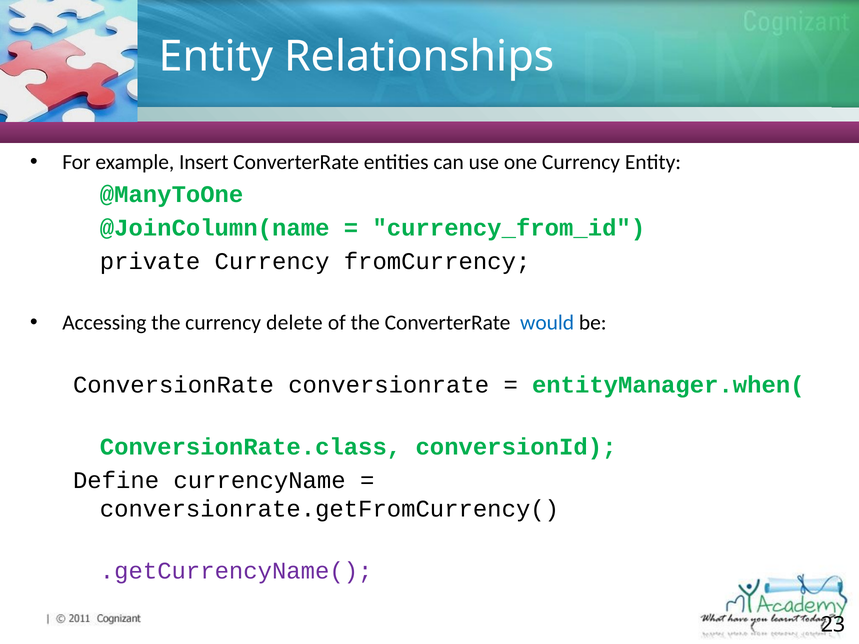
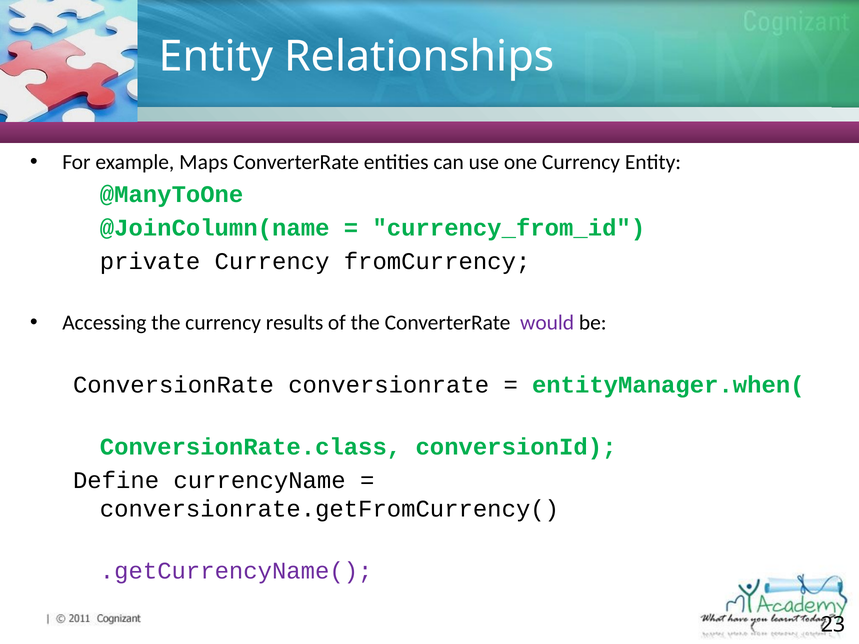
Insert: Insert -> Maps
delete: delete -> results
would colour: blue -> purple
